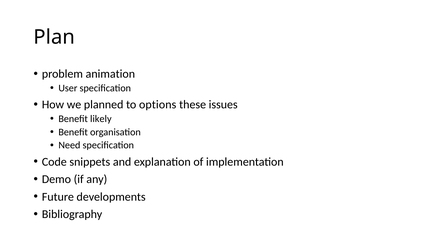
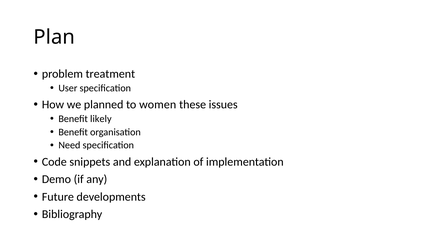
animation: animation -> treatment
options: options -> women
